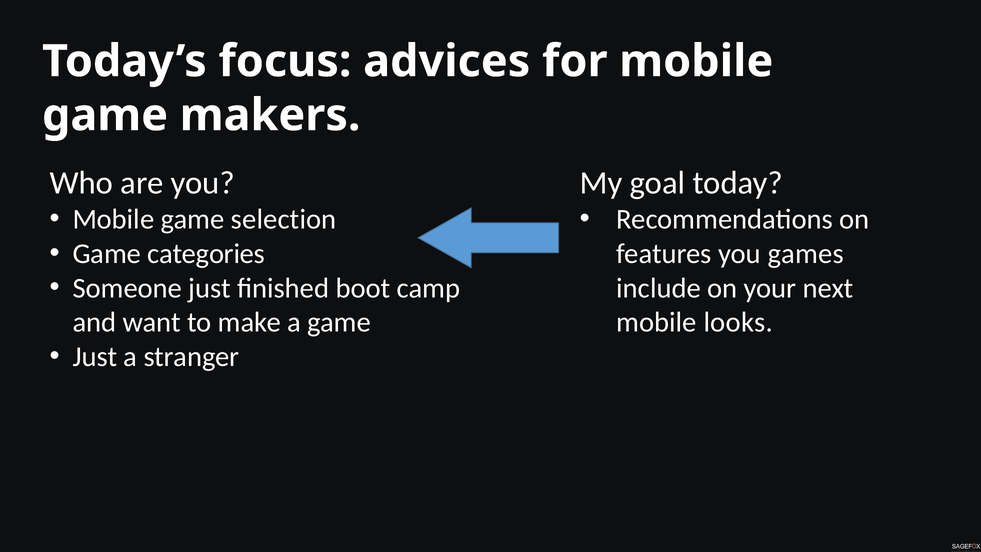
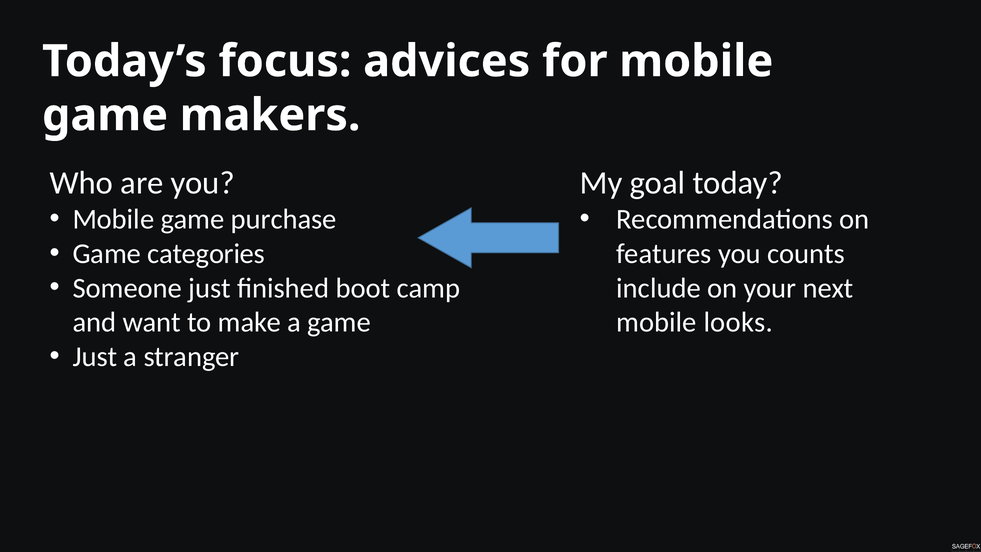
selection: selection -> purchase
games: games -> counts
